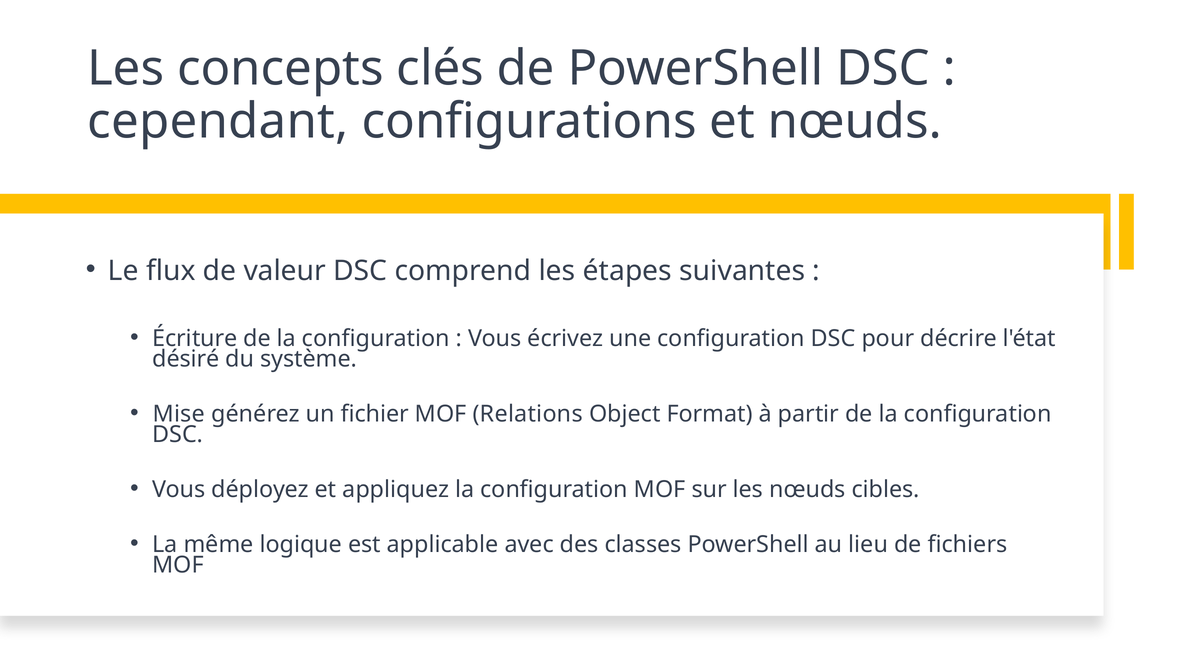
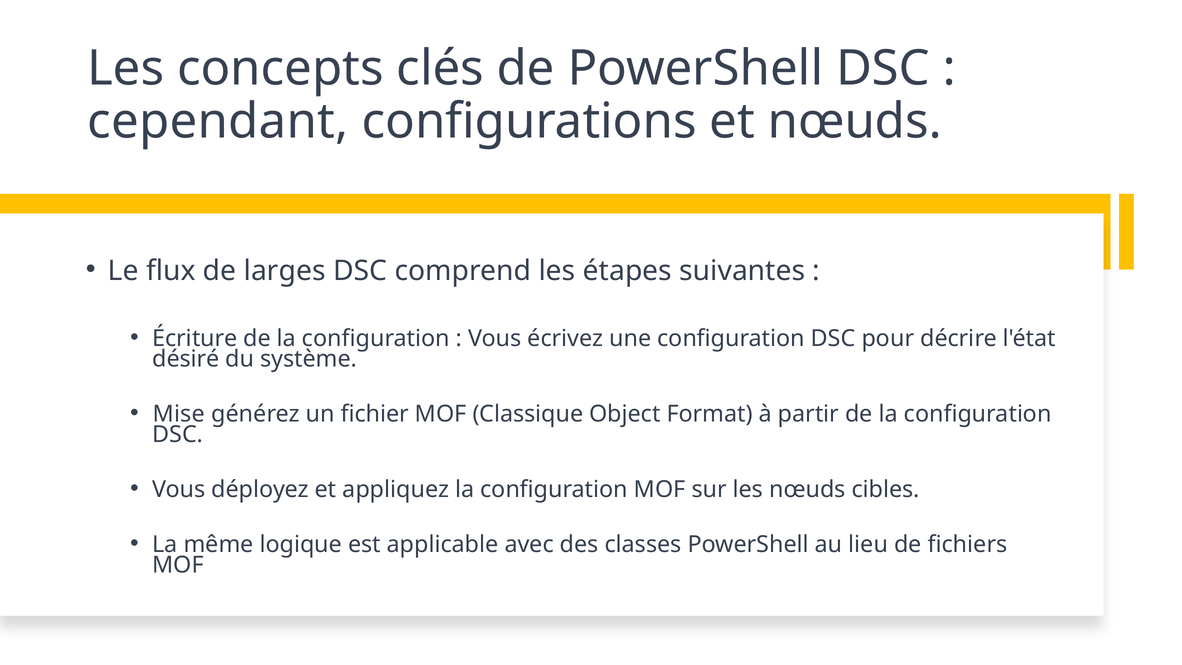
valeur: valeur -> larges
Relations: Relations -> Classique
